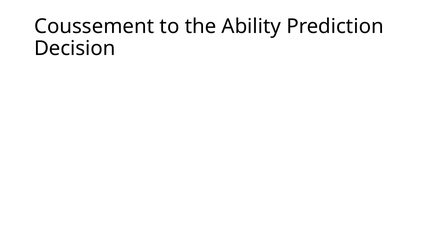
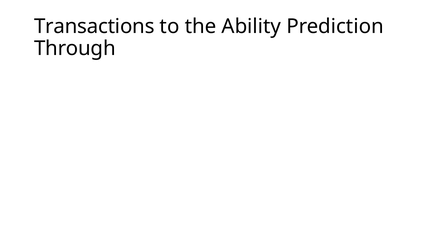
Coussement: Coussement -> Transactions
Decision: Decision -> Through
